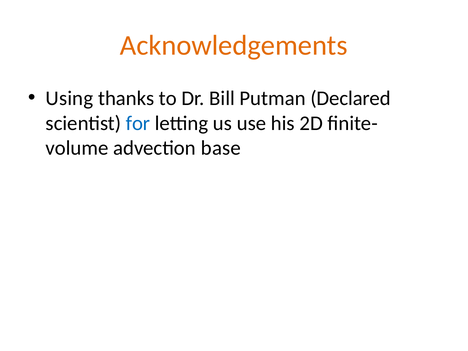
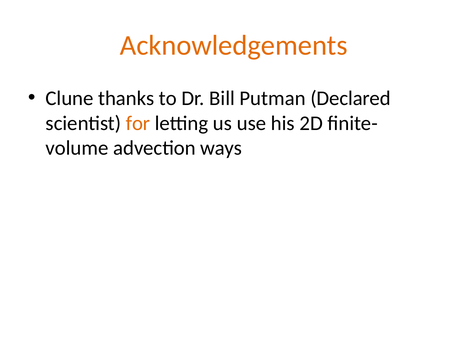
Using: Using -> Clune
for colour: blue -> orange
base: base -> ways
